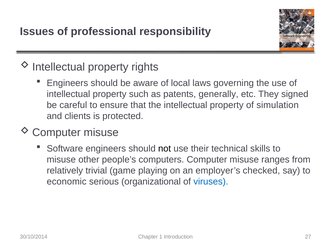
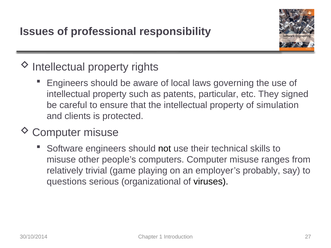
generally: generally -> particular
checked: checked -> probably
economic: economic -> questions
viruses colour: blue -> black
